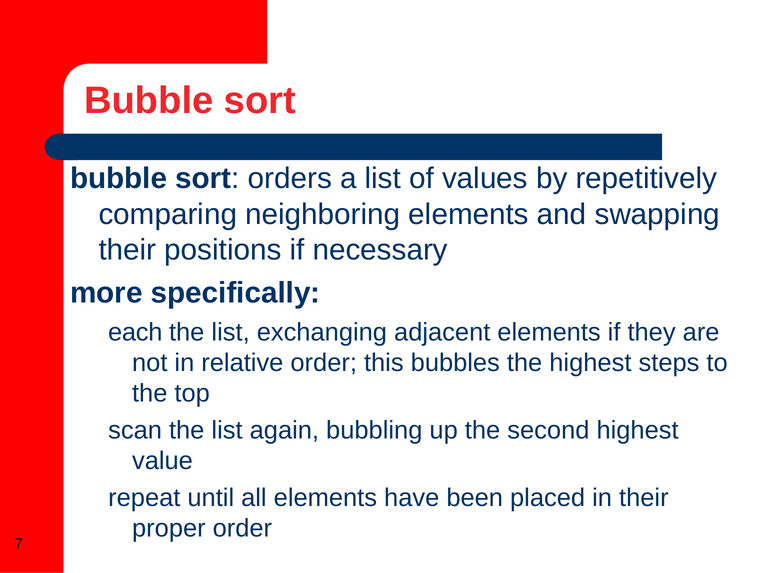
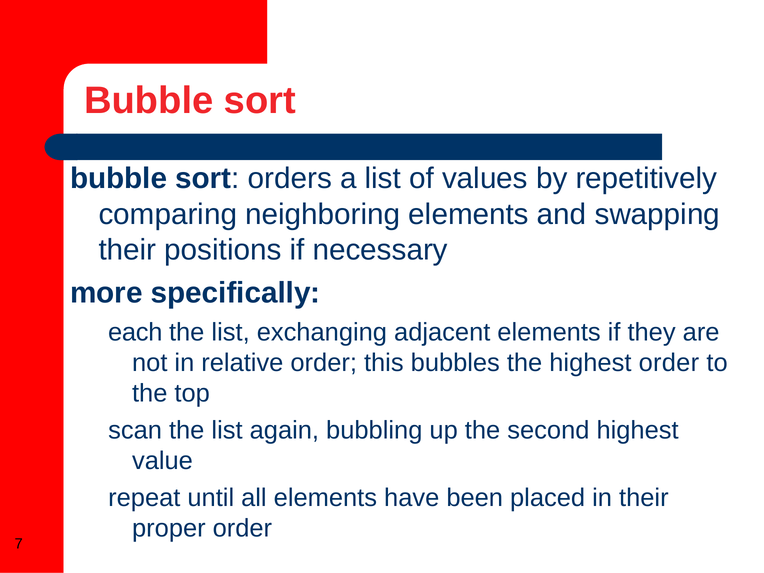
highest steps: steps -> order
